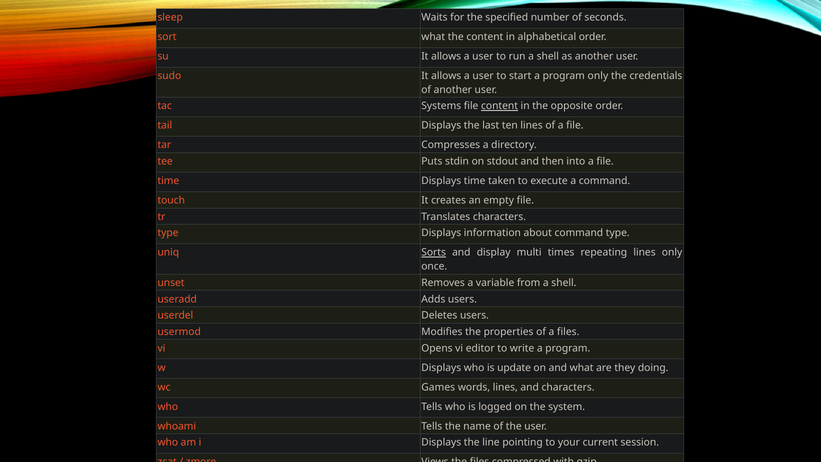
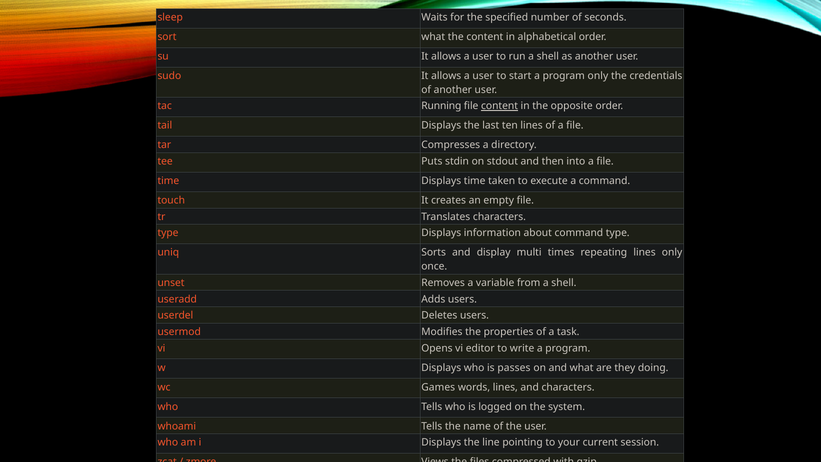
Systems: Systems -> Running
Sorts underline: present -> none
a files: files -> task
update: update -> passes
